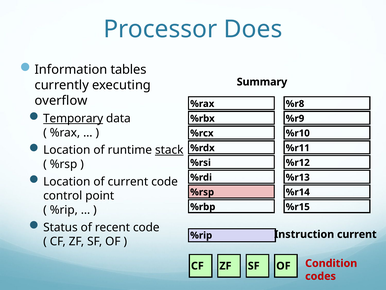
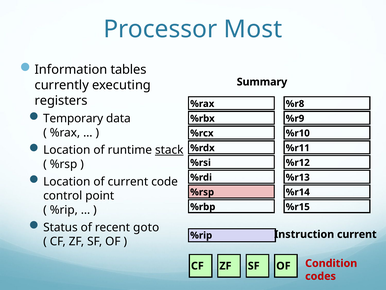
Does: Does -> Most
overflow: overflow -> registers
Temporary underline: present -> none
recent code: code -> goto
